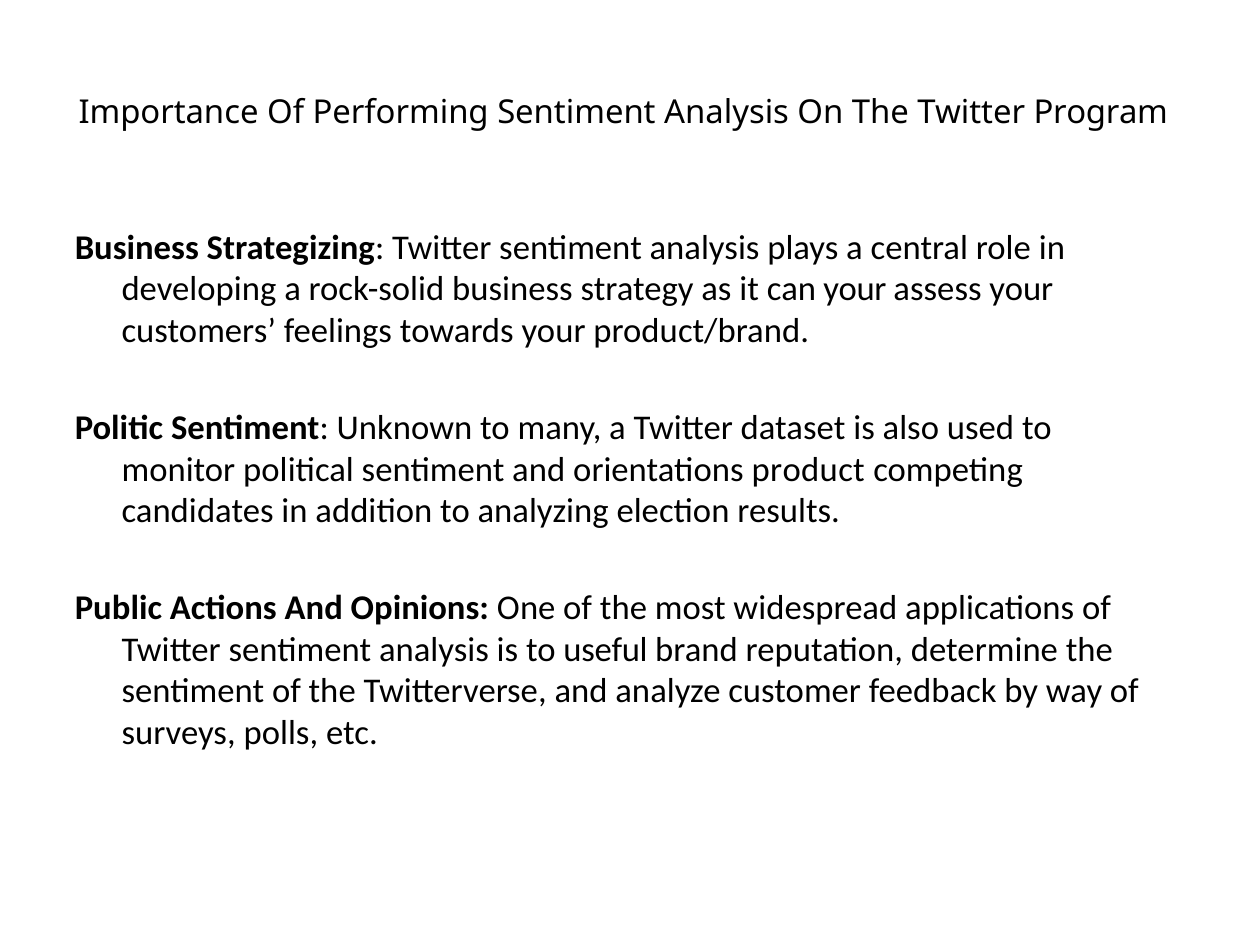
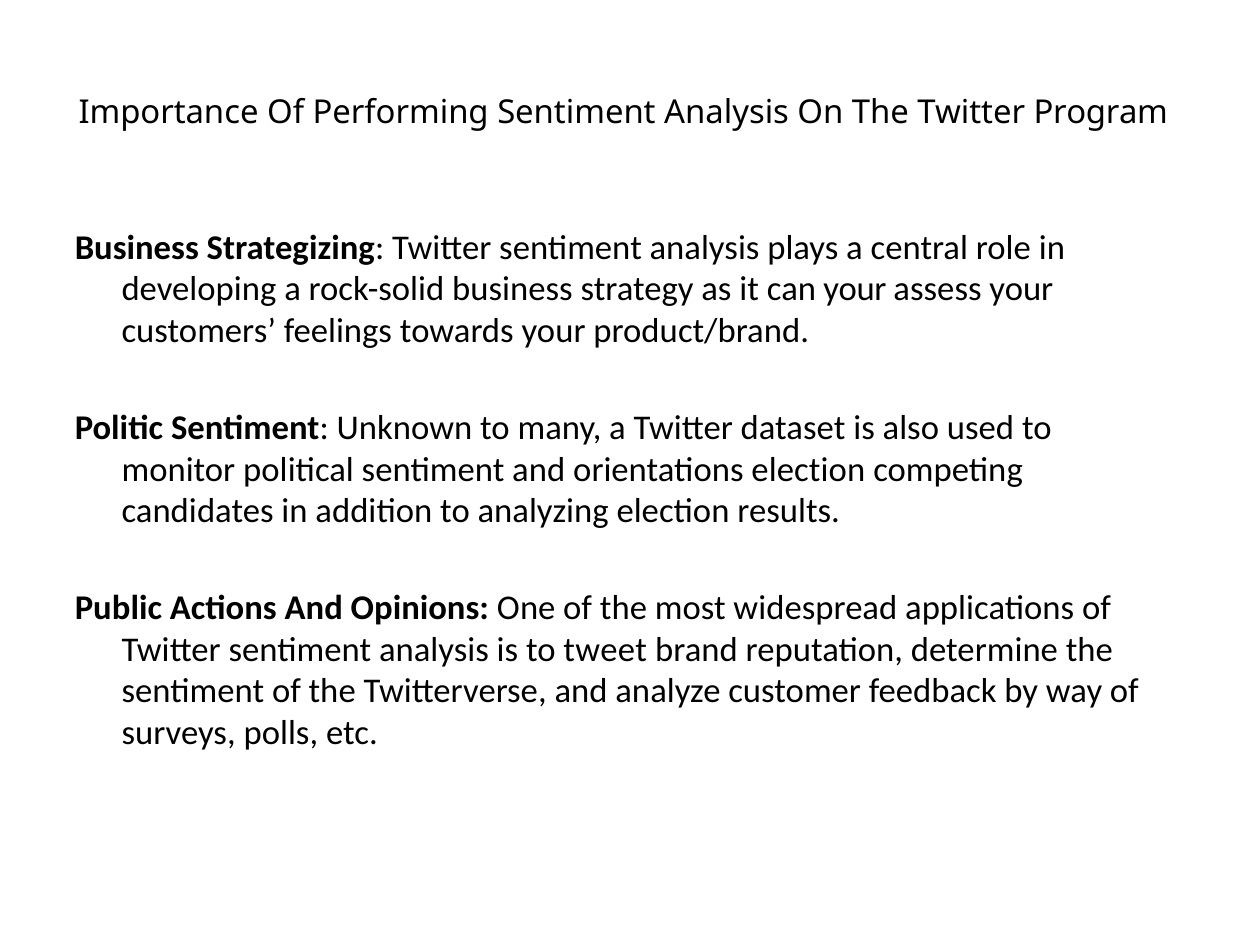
orientations product: product -> election
useful: useful -> tweet
